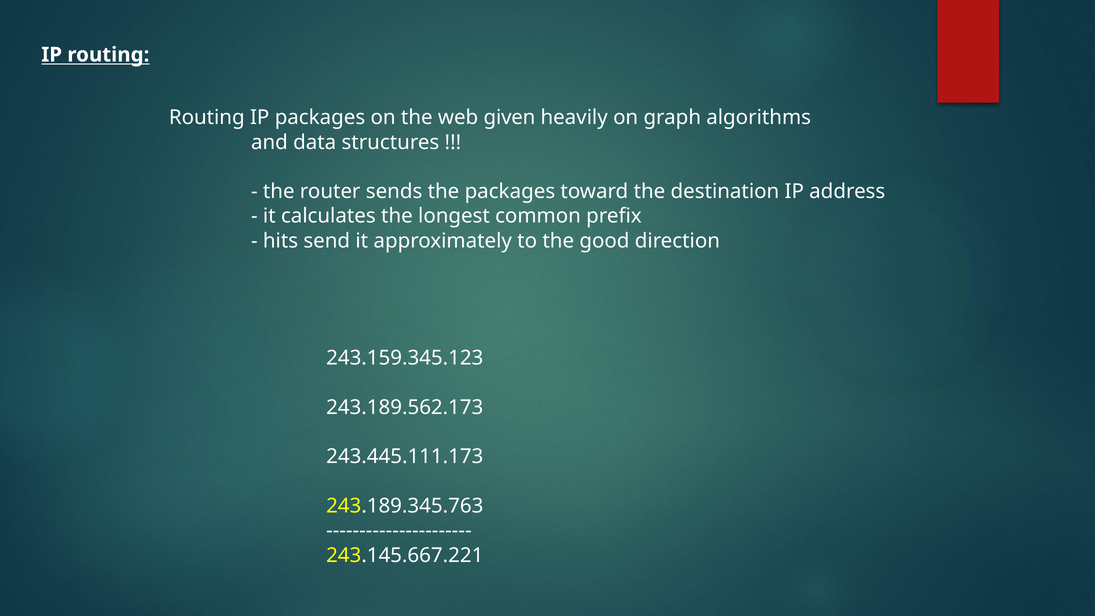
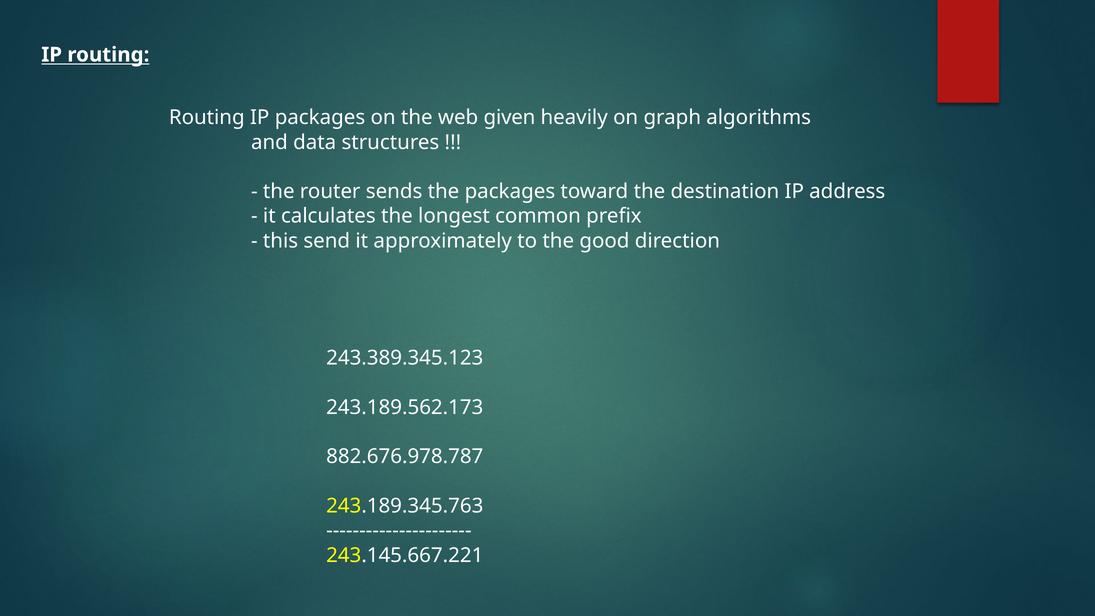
hits: hits -> this
243.159.345.123: 243.159.345.123 -> 243.389.345.123
243.445.111.173: 243.445.111.173 -> 882.676.978.787
